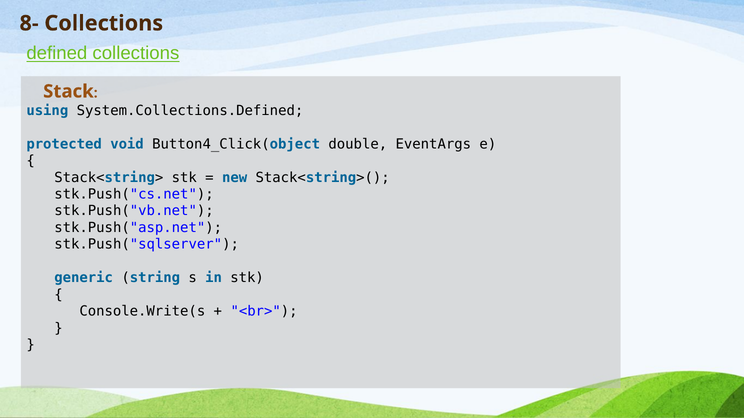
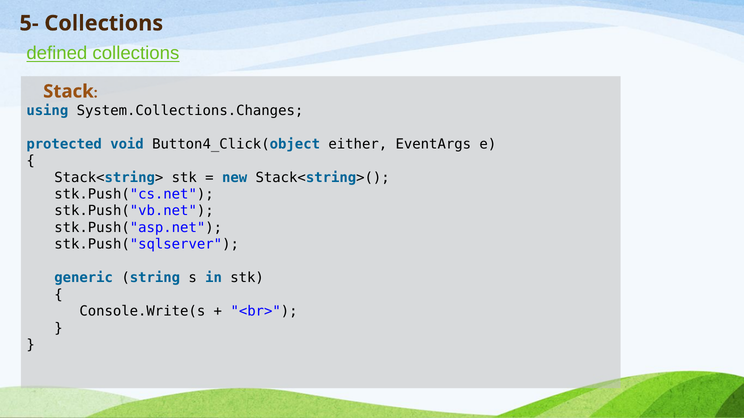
8-: 8- -> 5-
System.Collections.Defined: System.Collections.Defined -> System.Collections.Changes
double: double -> either
